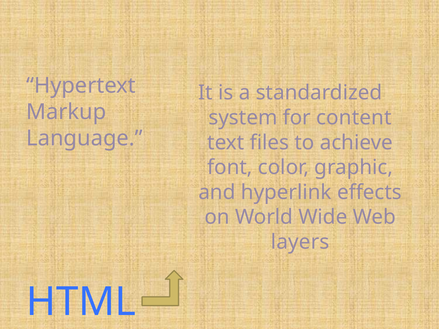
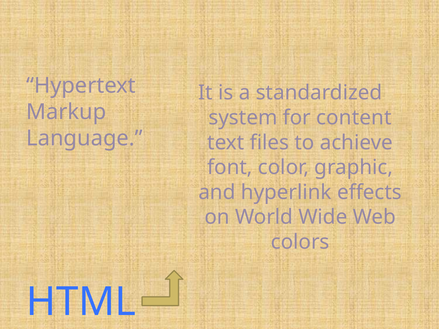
layers: layers -> colors
